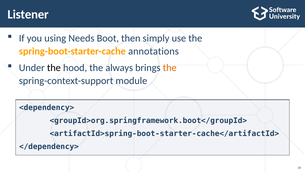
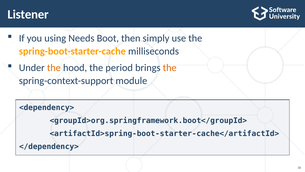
annotations: annotations -> milliseconds
the at (54, 68) colour: black -> orange
always: always -> period
